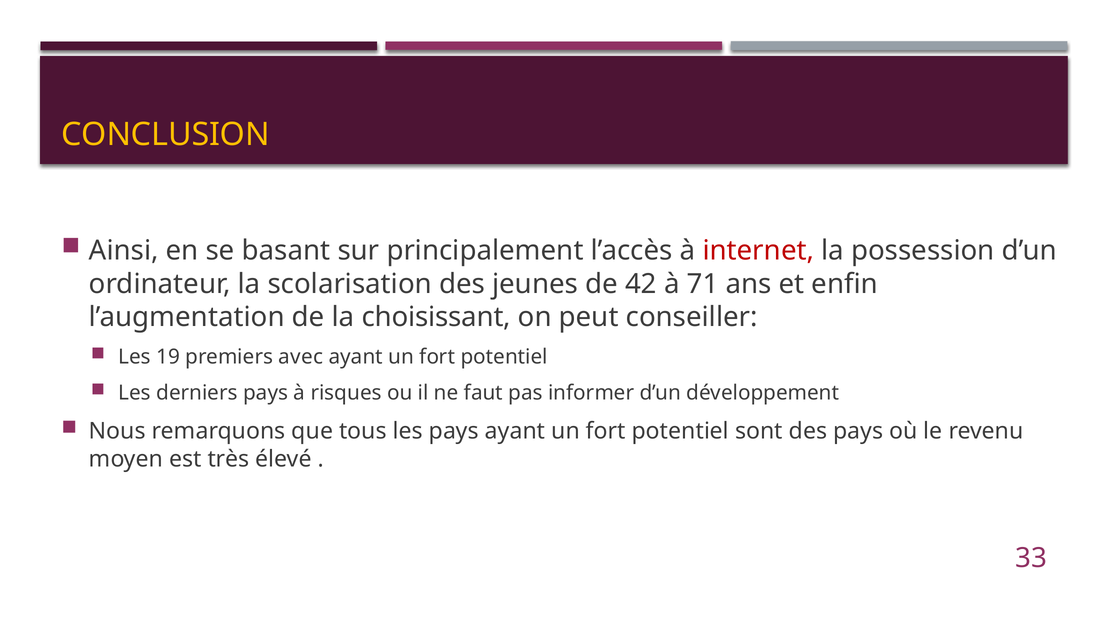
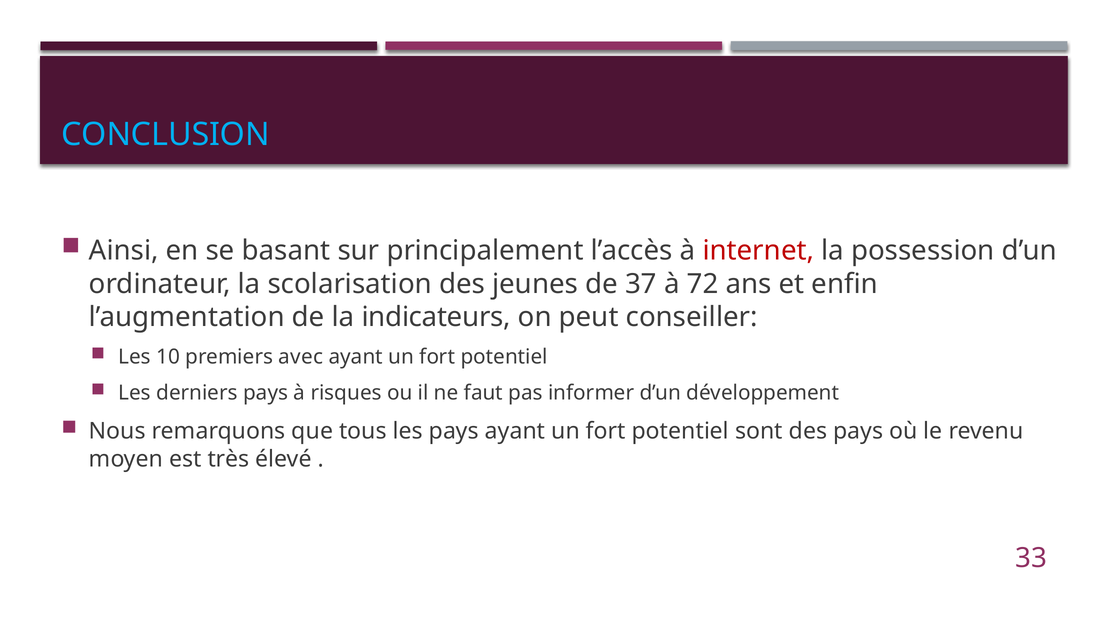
CONCLUSION colour: yellow -> light blue
42: 42 -> 37
71: 71 -> 72
choisissant: choisissant -> indicateurs
19: 19 -> 10
